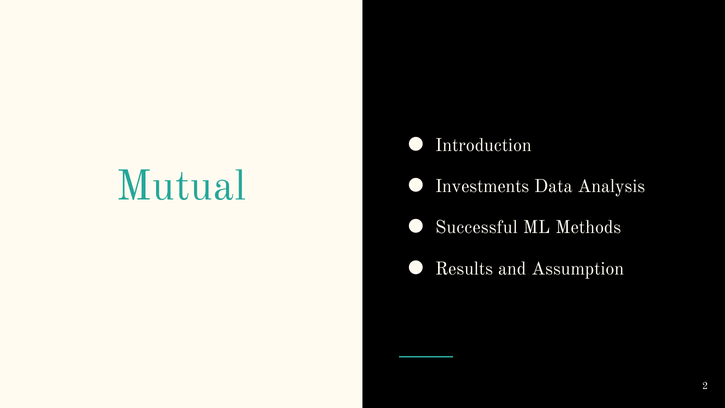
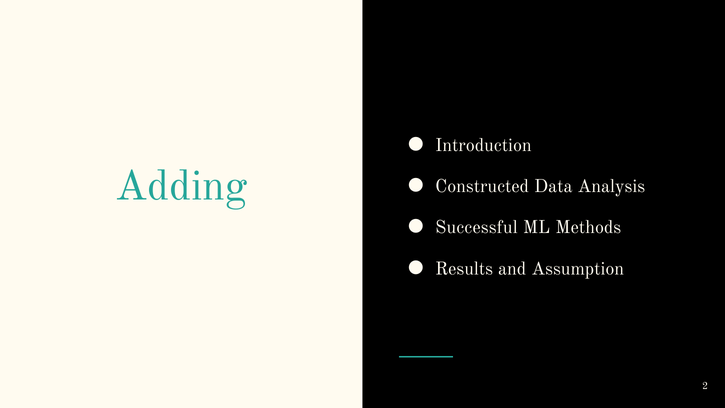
Mutual: Mutual -> Adding
Investments: Investments -> Constructed
